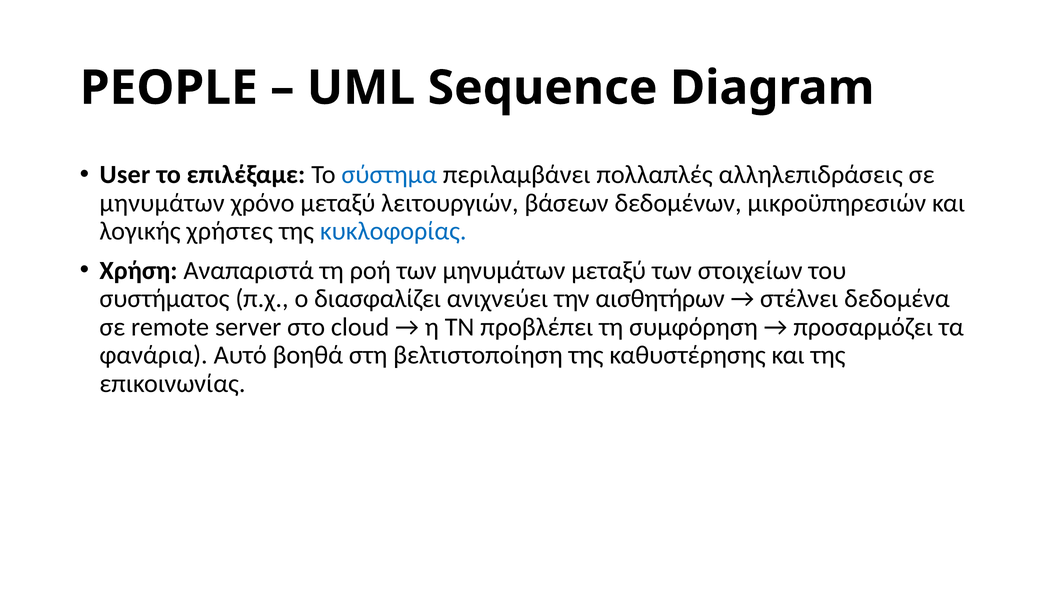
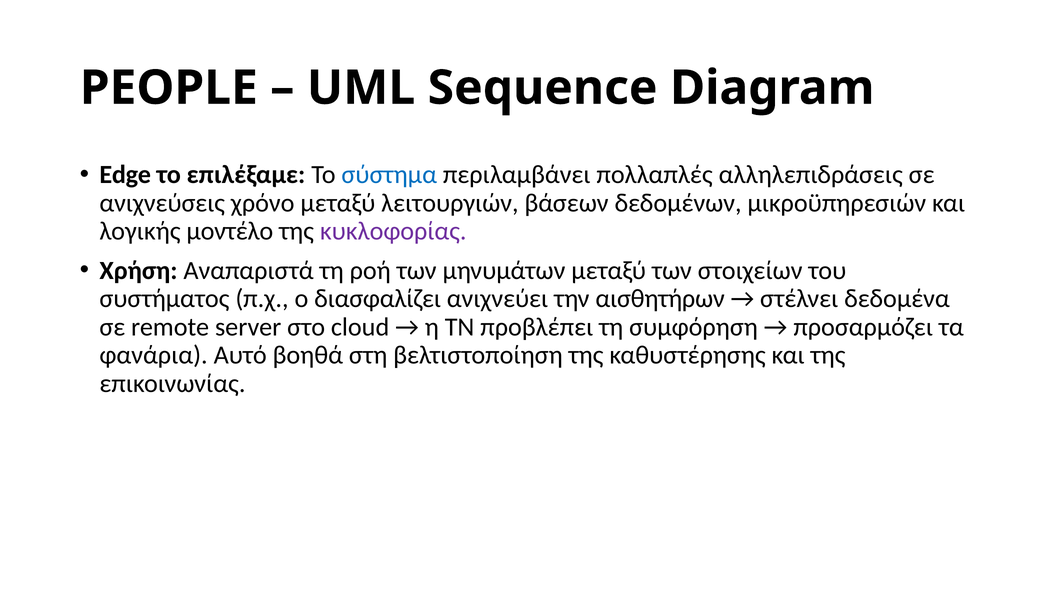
User: User -> Edge
μηνυμάτων at (162, 203): μηνυμάτων -> ανιχνεύσεις
χρήστες: χρήστες -> μοντέλο
κυκλοφορίας colour: blue -> purple
